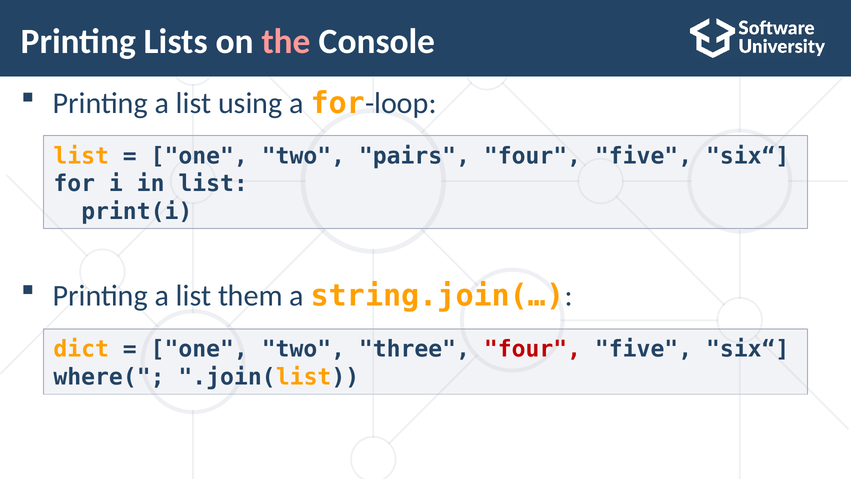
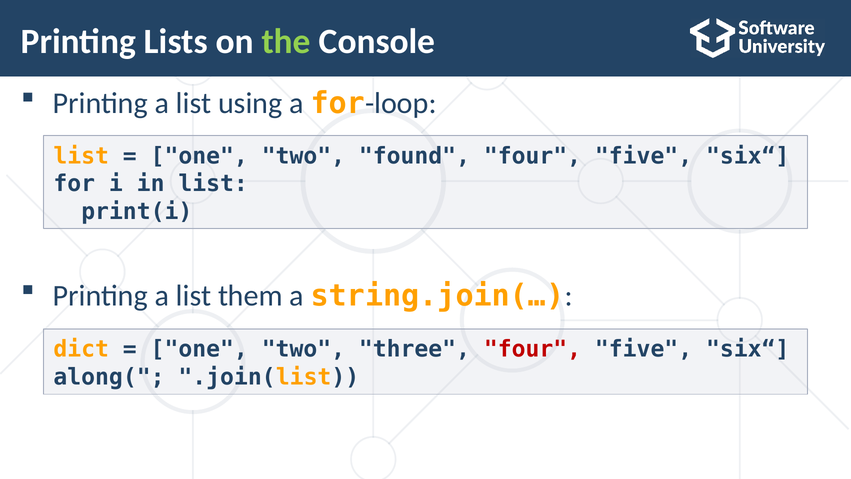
the colour: pink -> light green
pairs: pairs -> found
where(: where( -> along(
